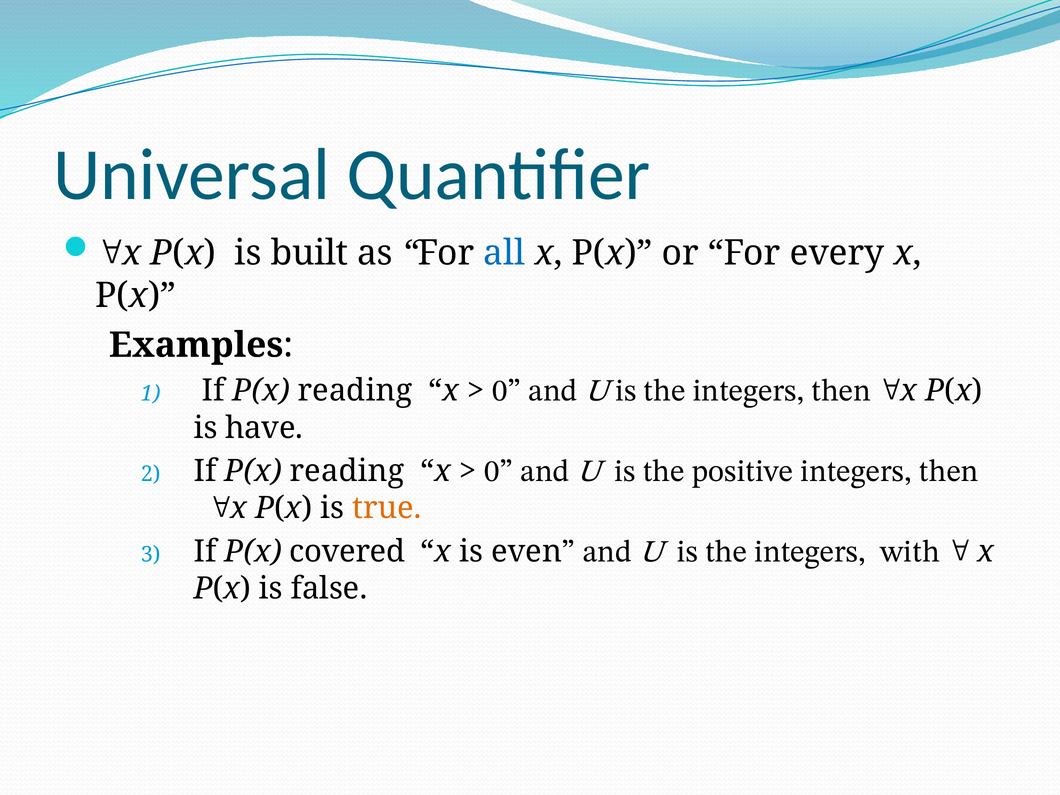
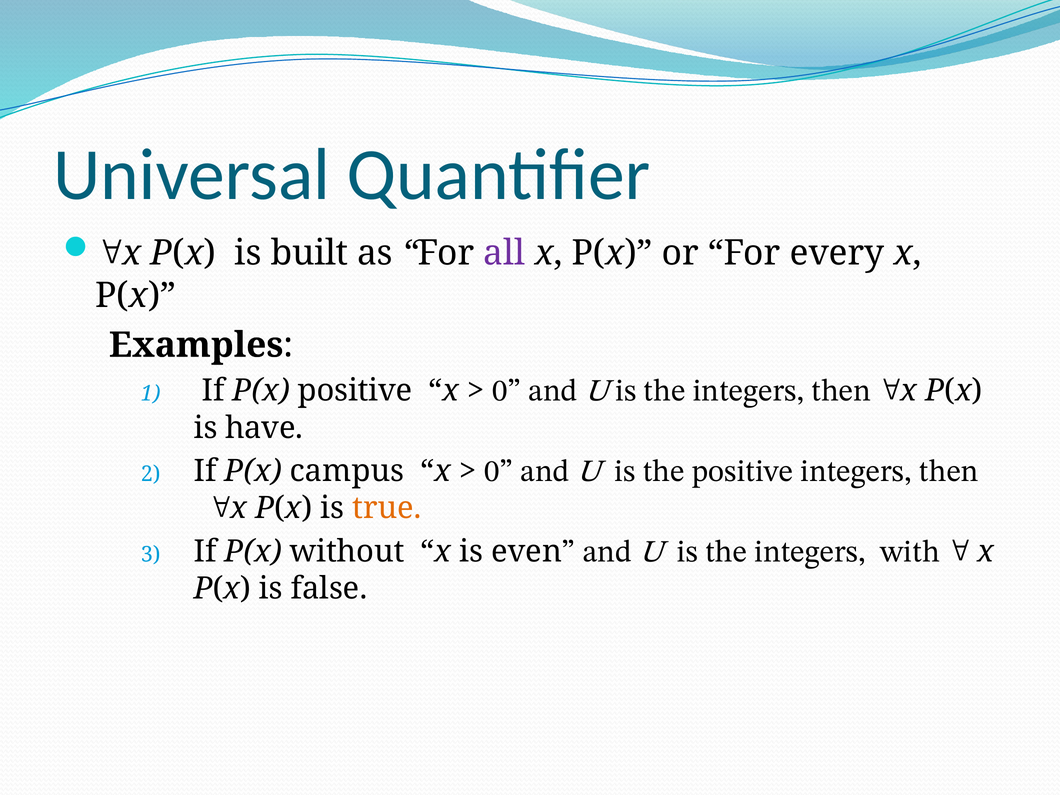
all colour: blue -> purple
reading at (355, 391): reading -> positive
reading at (347, 471): reading -> campus
covered: covered -> without
